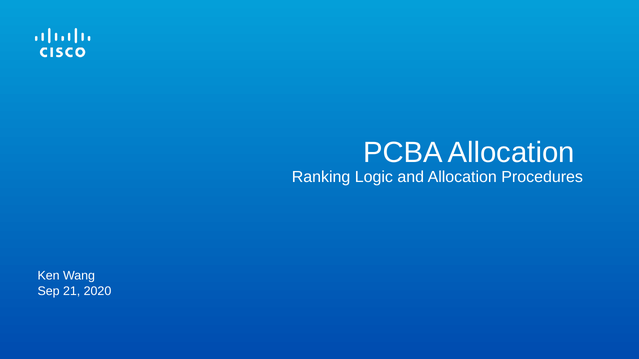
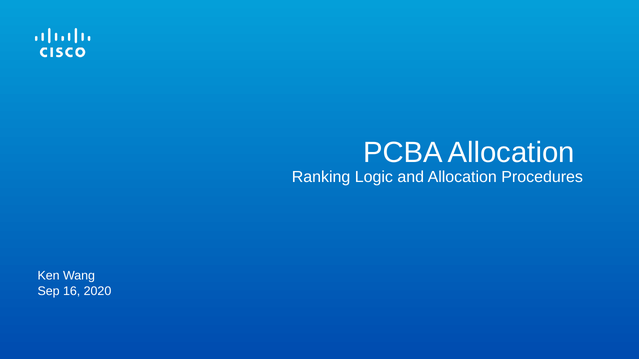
21: 21 -> 16
